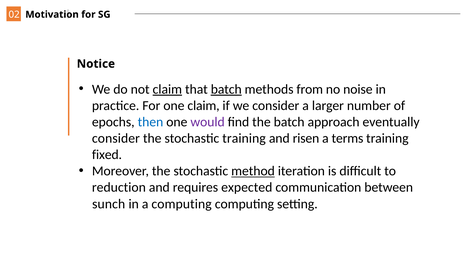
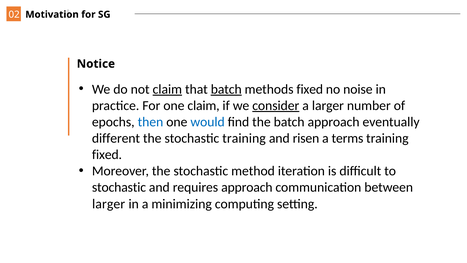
methods from: from -> fixed
consider at (276, 105) underline: none -> present
would colour: purple -> blue
consider at (116, 138): consider -> different
method underline: present -> none
reduction at (119, 187): reduction -> stochastic
requires expected: expected -> approach
sunch at (109, 204): sunch -> larger
a computing: computing -> minimizing
